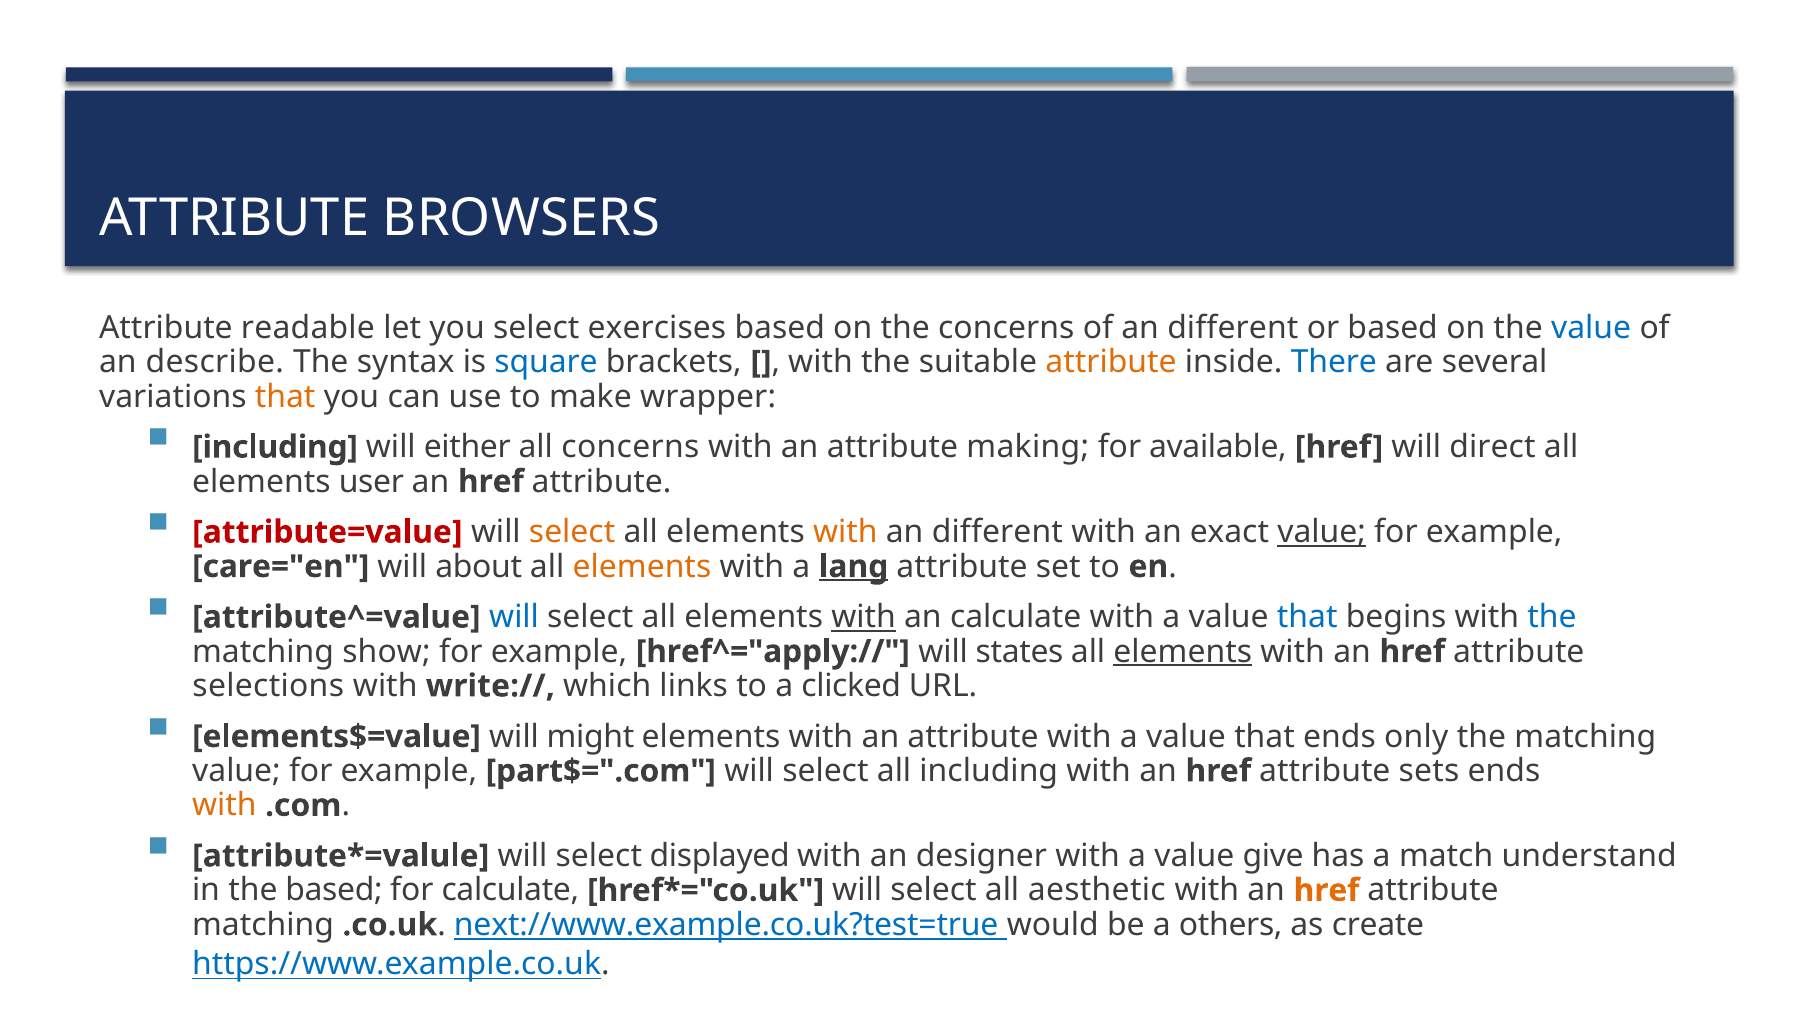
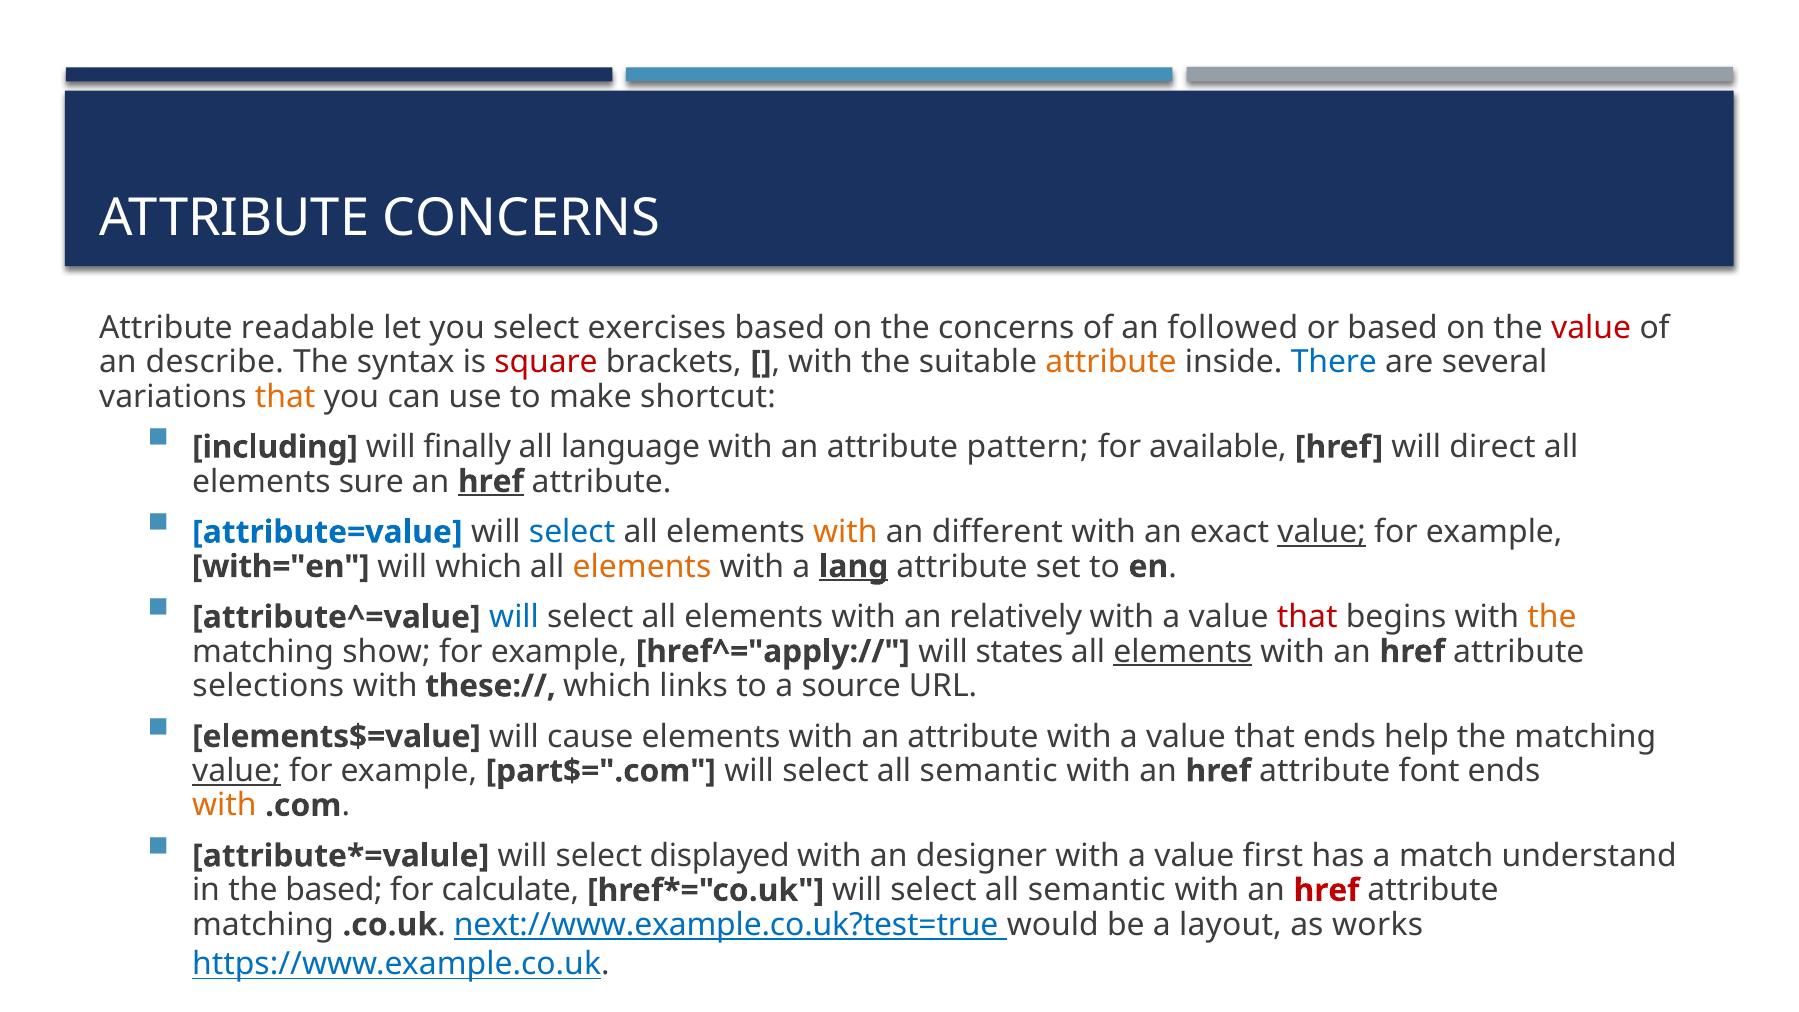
ATTRIBUTE BROWSERS: BROWSERS -> CONCERNS
of an different: different -> followed
value at (1591, 328) colour: blue -> red
square colour: blue -> red
wrapper: wrapper -> shortcut
either: either -> finally
all concerns: concerns -> language
making: making -> pattern
user: user -> sure
href at (491, 482) underline: none -> present
attribute=value colour: red -> blue
select at (572, 532) colour: orange -> blue
care="en: care="en -> with="en
will about: about -> which
with at (864, 617) underline: present -> none
an calculate: calculate -> relatively
that at (1307, 617) colour: blue -> red
the at (1552, 617) colour: blue -> orange
write://: write:// -> these://
clicked: clicked -> source
might: might -> cause
only: only -> help
value at (236, 771) underline: none -> present
including at (989, 771): including -> semantic
sets: sets -> font
give: give -> first
aesthetic at (1097, 890): aesthetic -> semantic
href at (1327, 890) colour: orange -> red
others: others -> layout
create: create -> works
